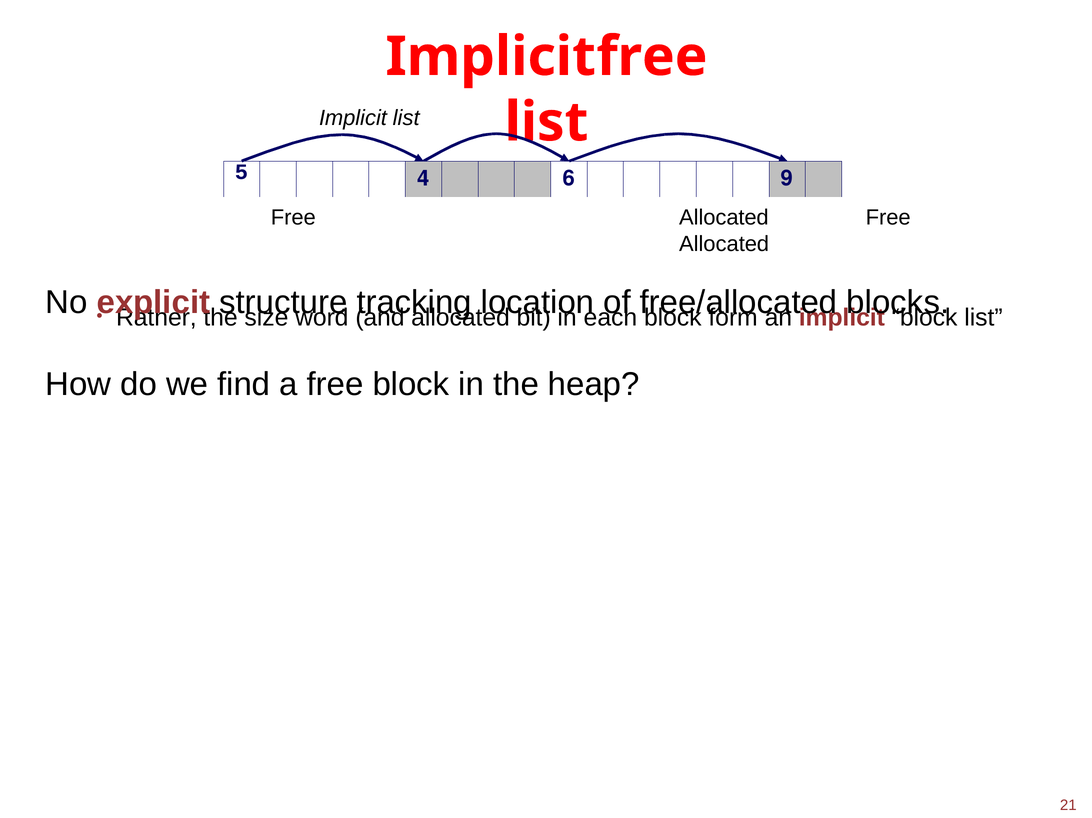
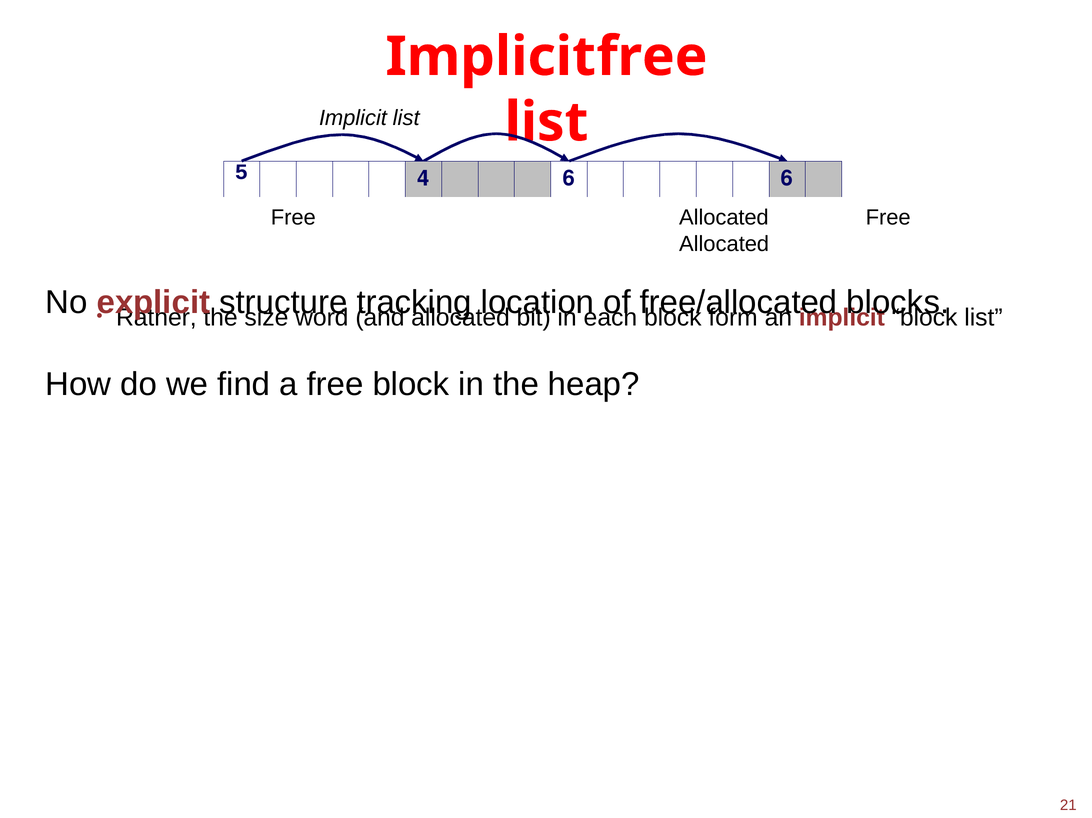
6 9: 9 -> 6
